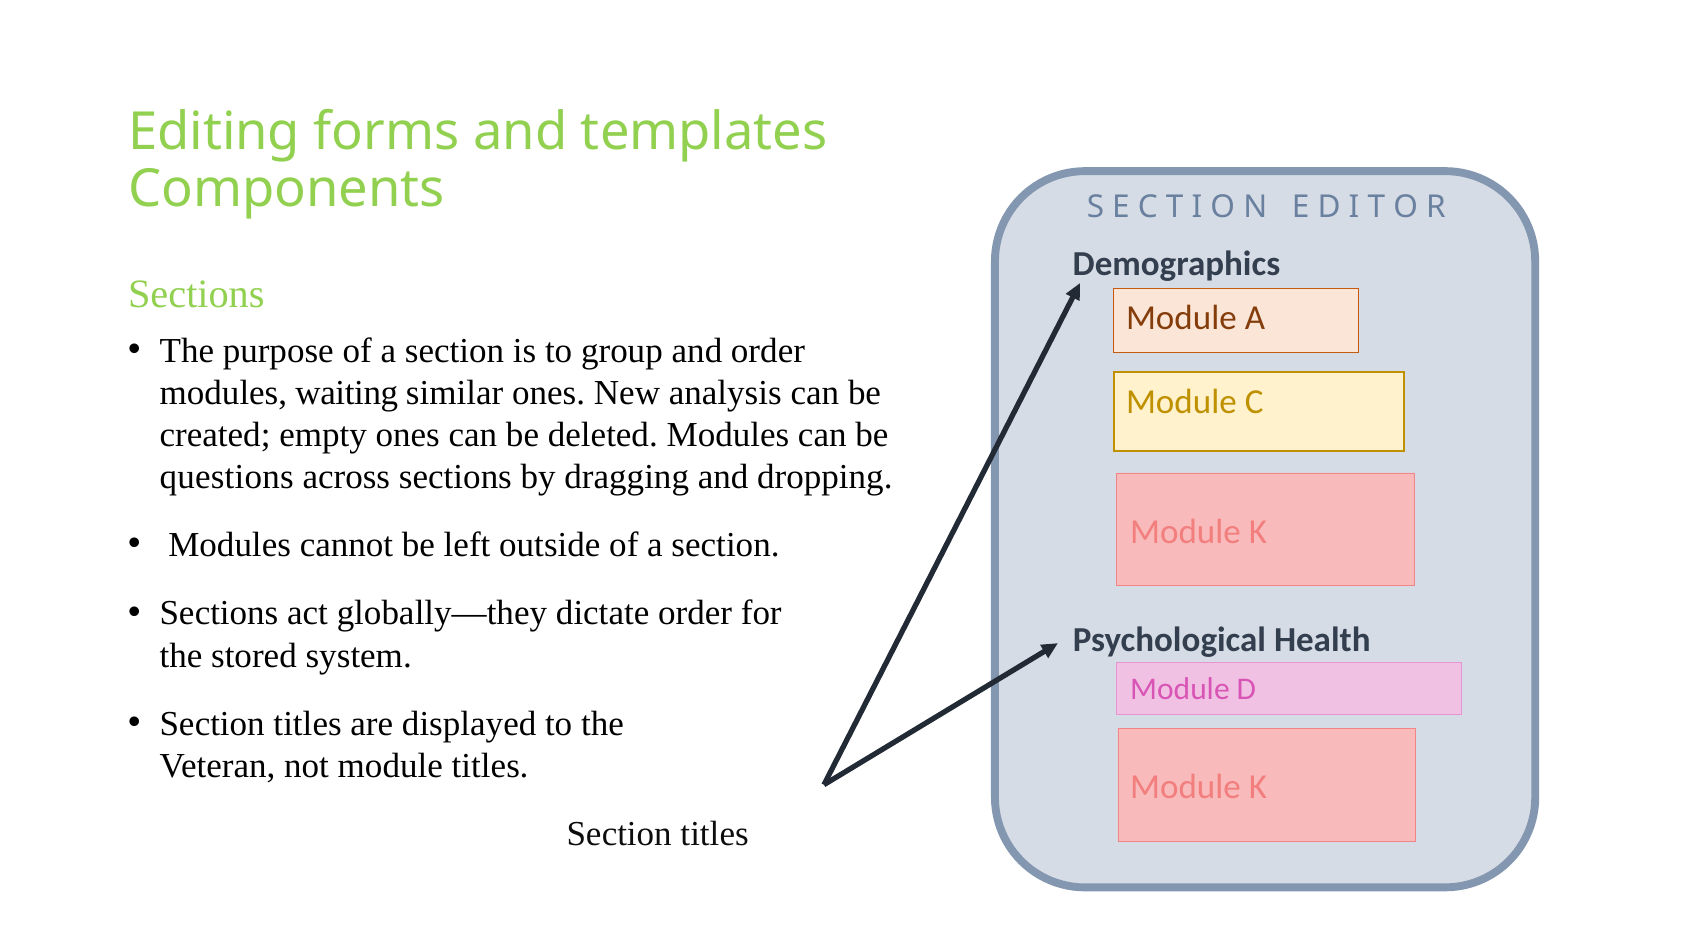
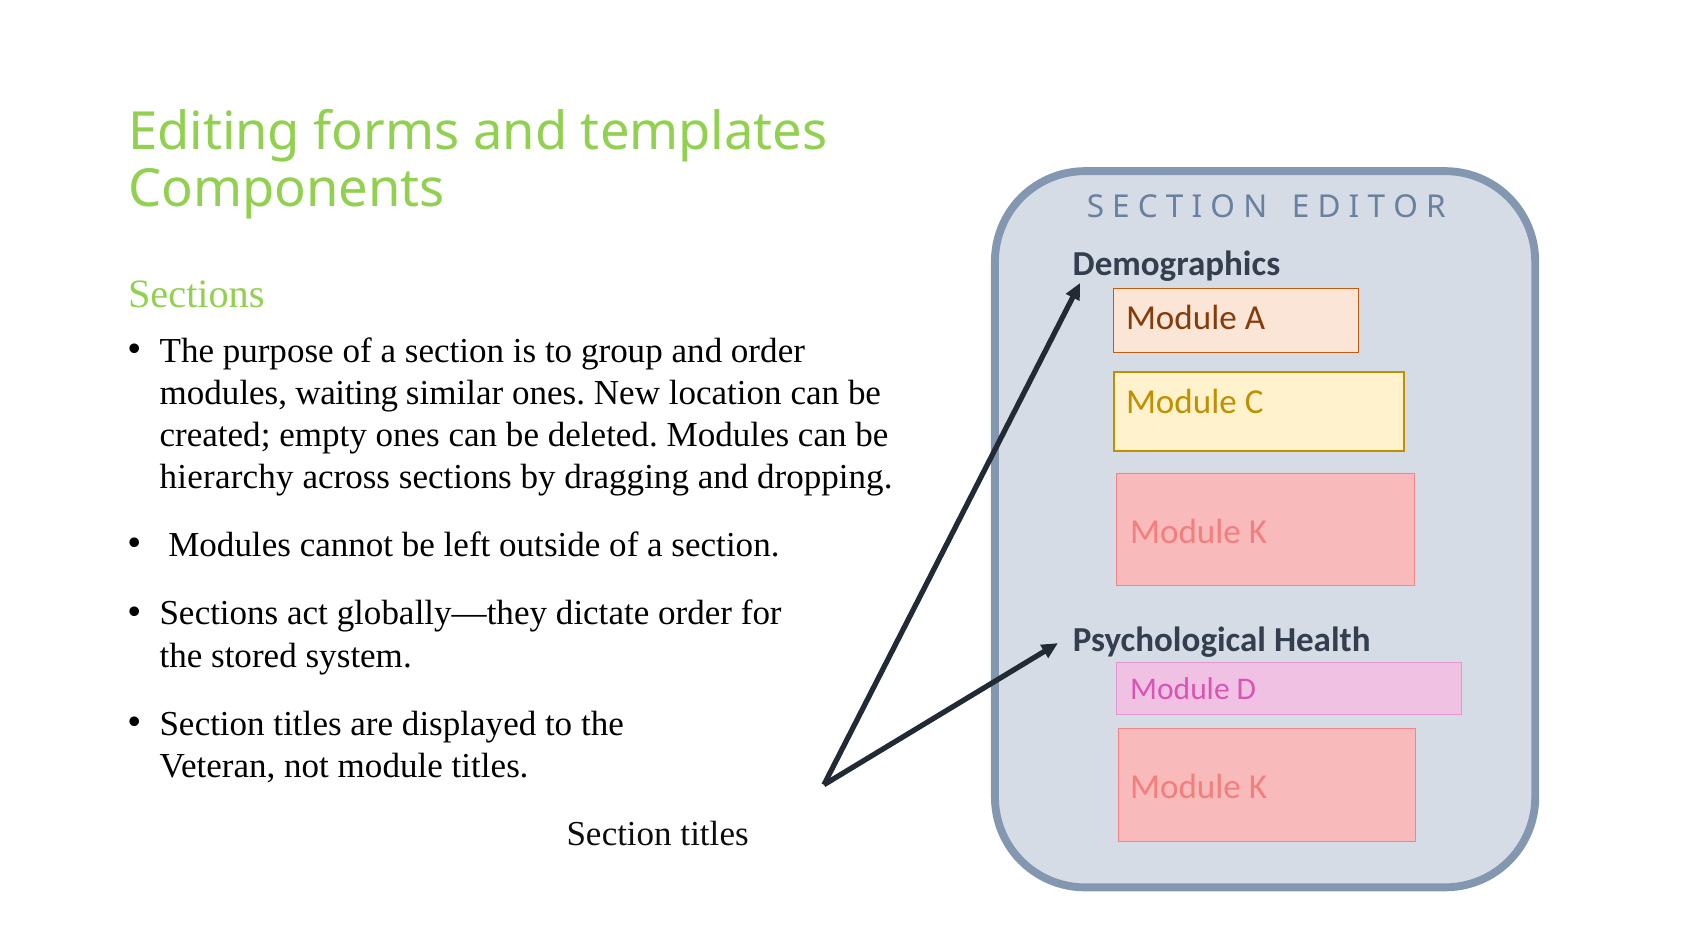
analysis: analysis -> location
questions: questions -> hierarchy
